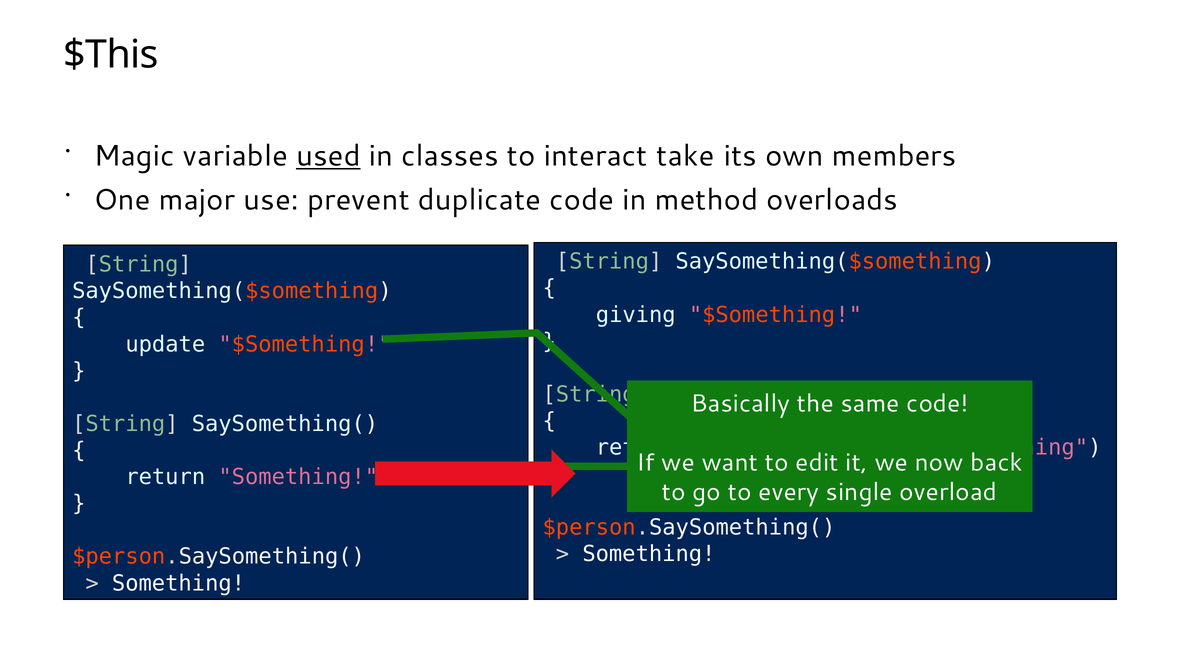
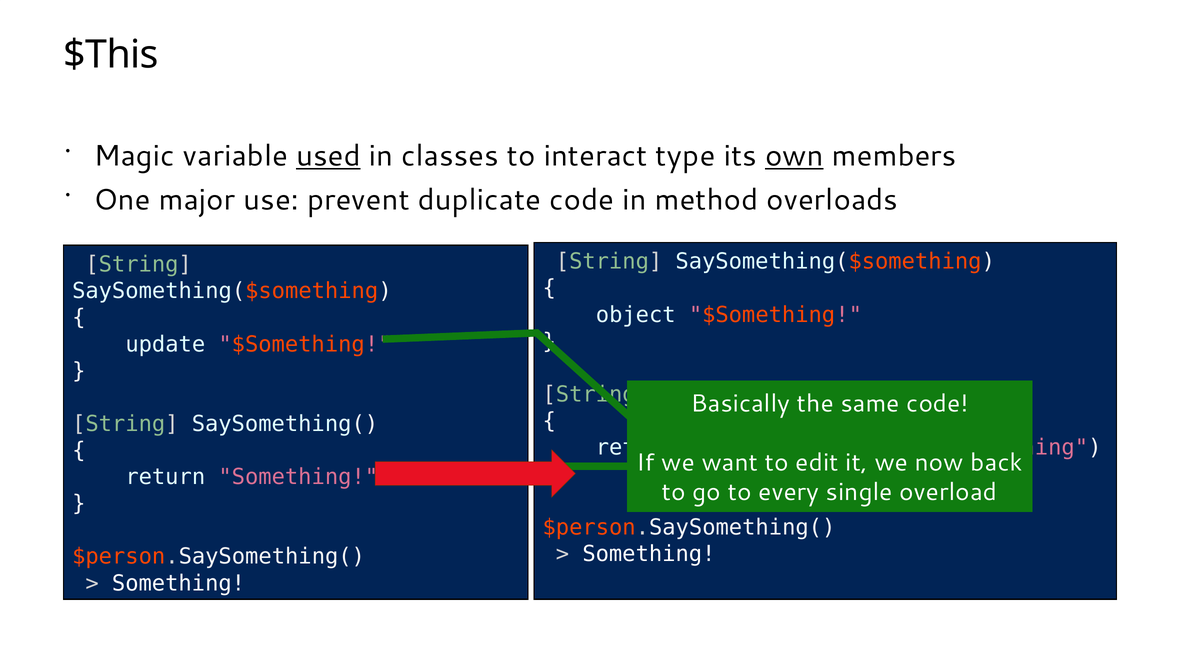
take: take -> type
own underline: none -> present
giving: giving -> object
